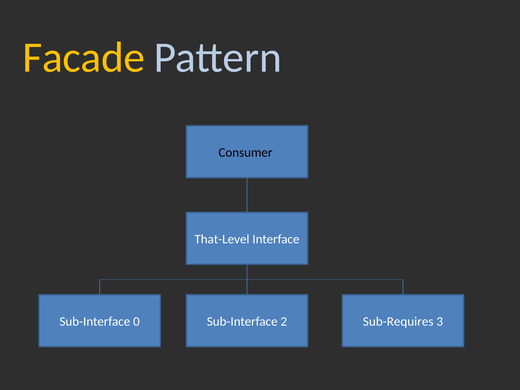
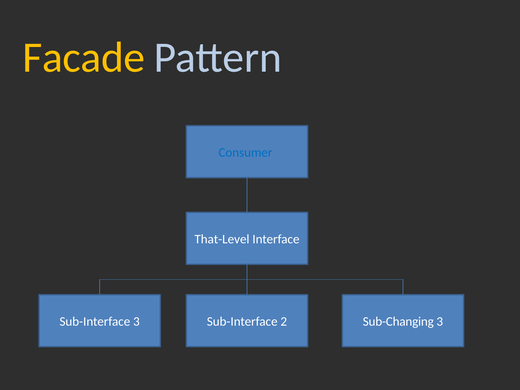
Consumer colour: black -> blue
Sub-Interface 0: 0 -> 3
Sub-Requires: Sub-Requires -> Sub-Changing
